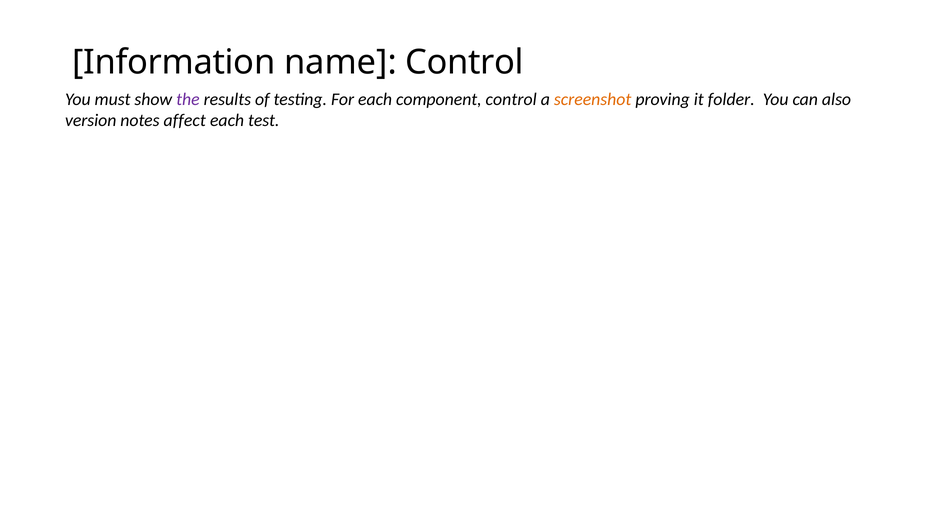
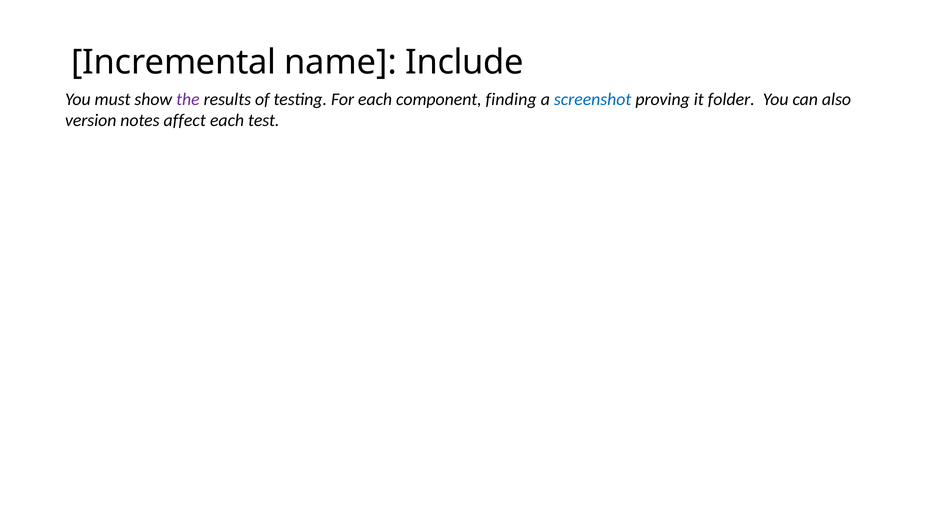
Information: Information -> Incremental
name Control: Control -> Include
component control: control -> finding
screenshot colour: orange -> blue
